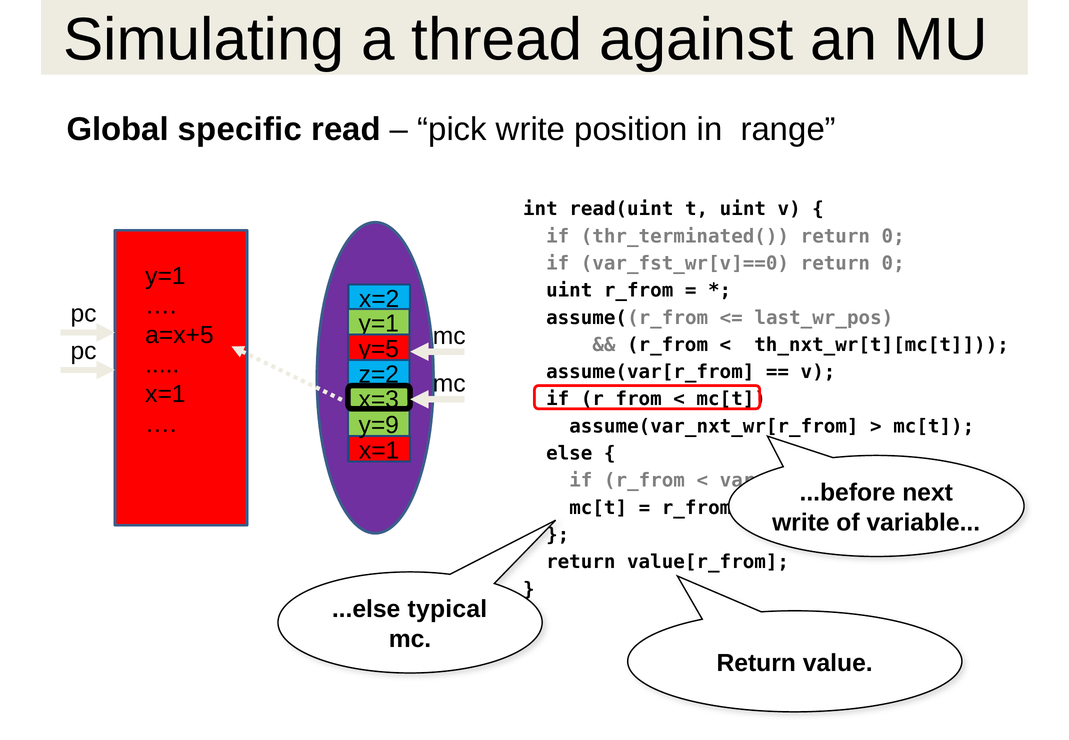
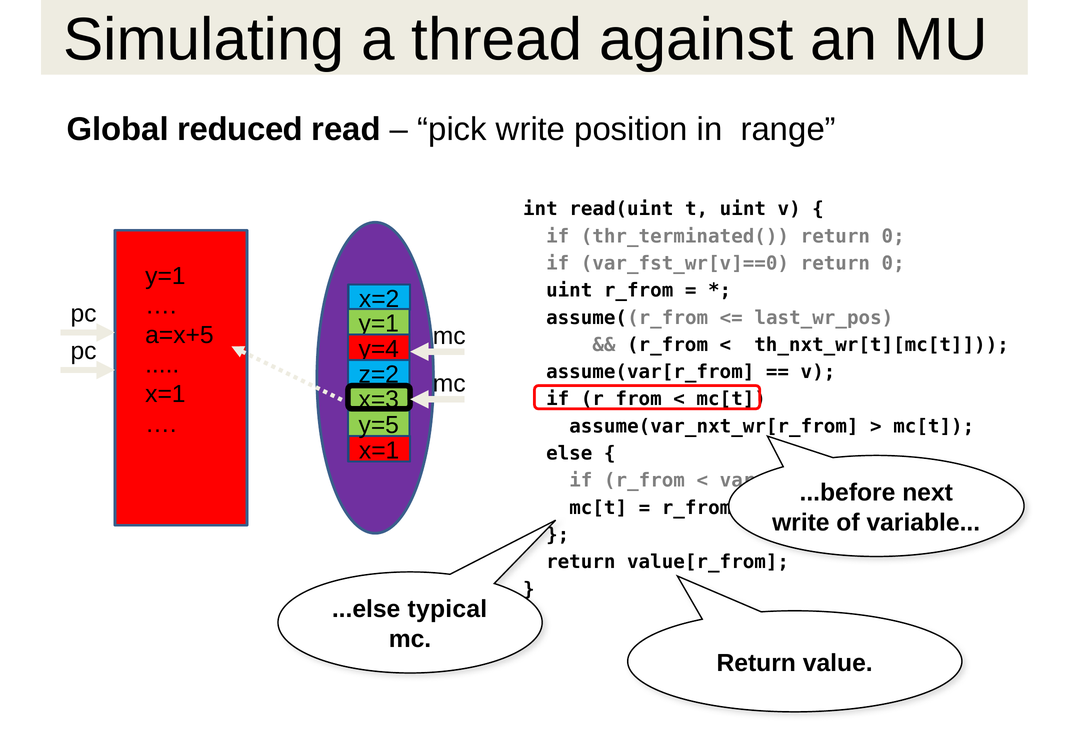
specific: specific -> reduced
y=5: y=5 -> y=4
y=9: y=9 -> y=5
